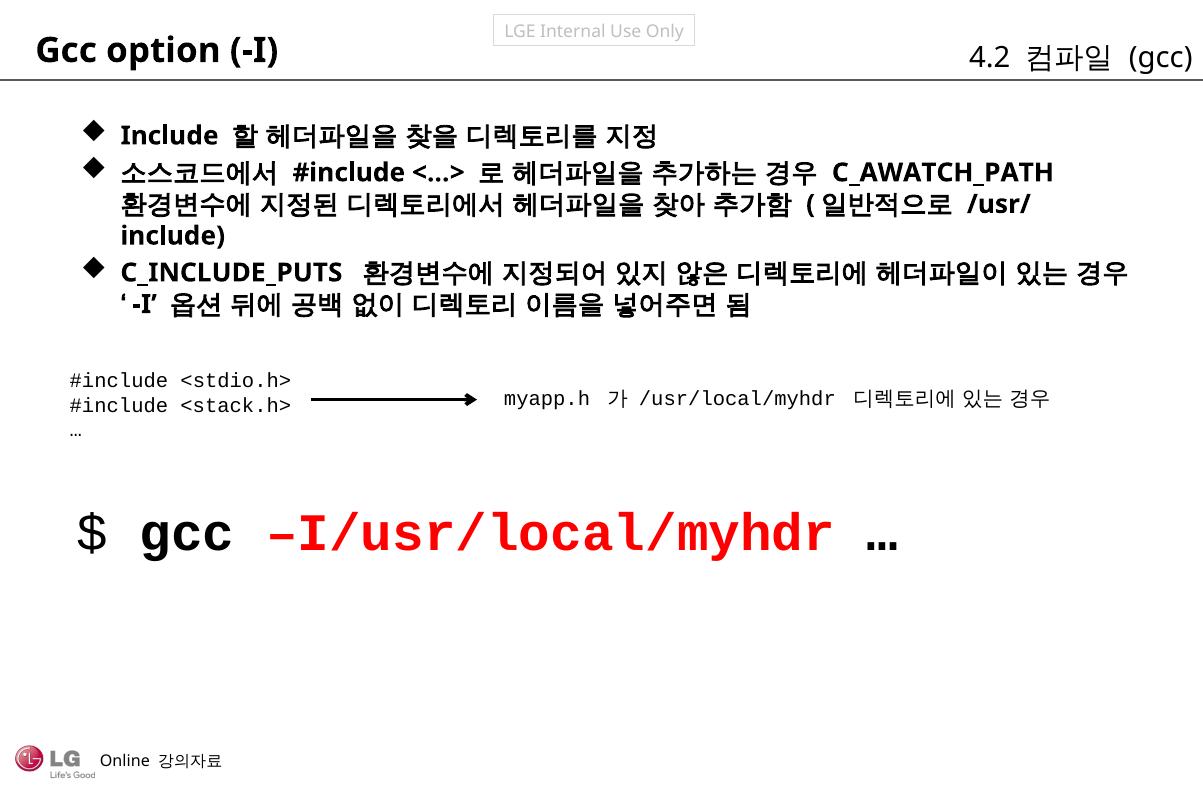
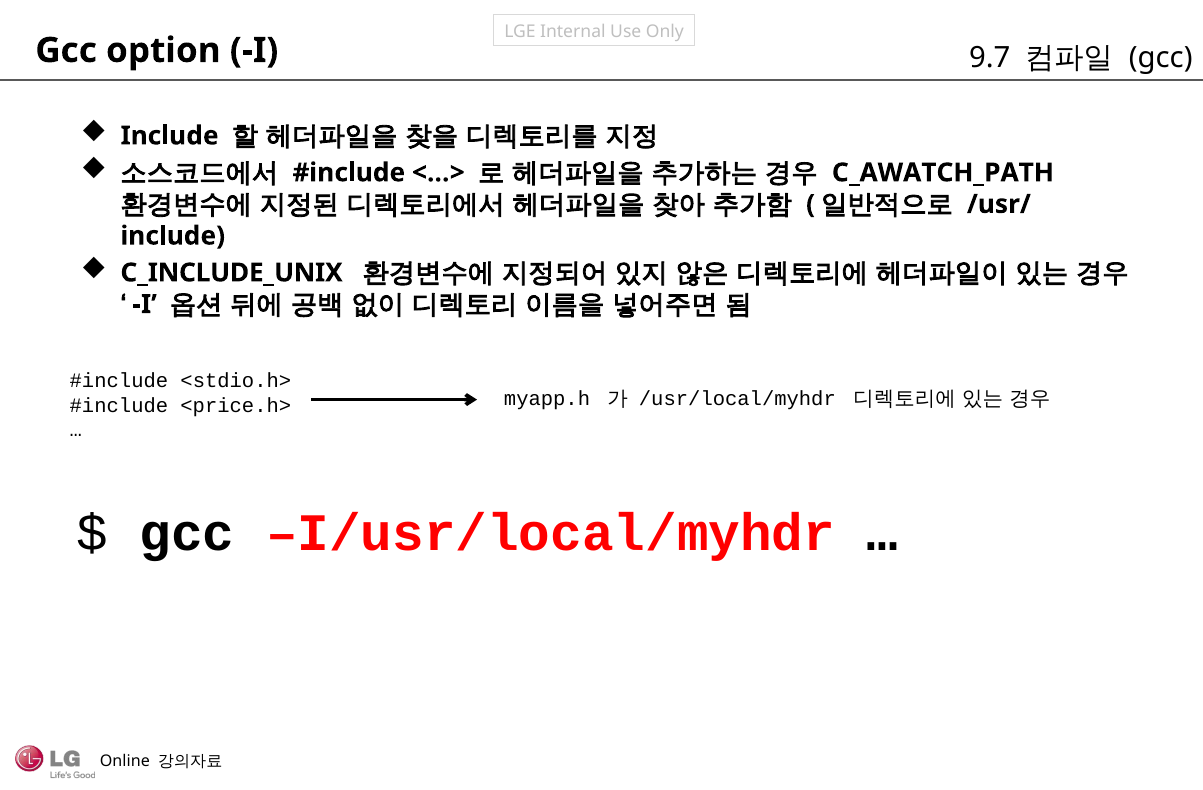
4.2: 4.2 -> 9.7
C_INCLUDE_PUTS: C_INCLUDE_PUTS -> C_INCLUDE_UNIX
<stack.h>: <stack.h> -> <price.h>
